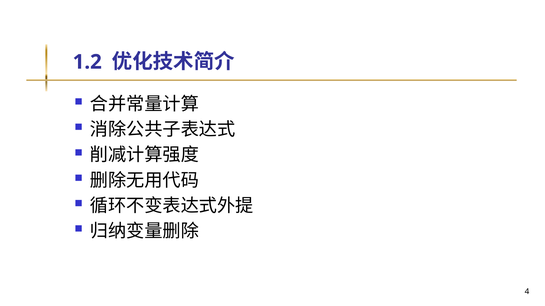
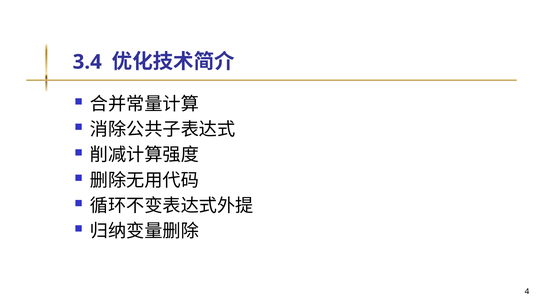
1.2: 1.2 -> 3.4
